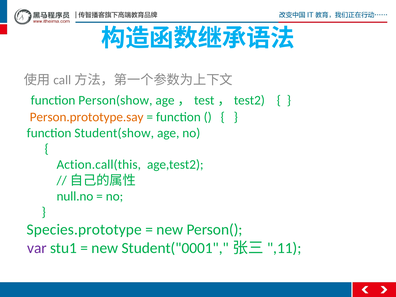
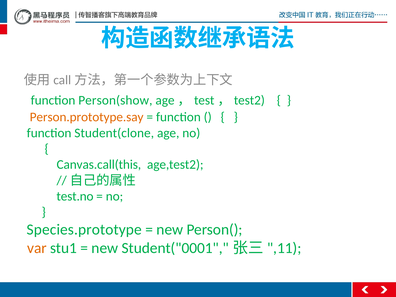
Student(show: Student(show -> Student(clone
Action.call(this: Action.call(this -> Canvas.call(this
null.no: null.no -> test.no
var colour: purple -> orange
